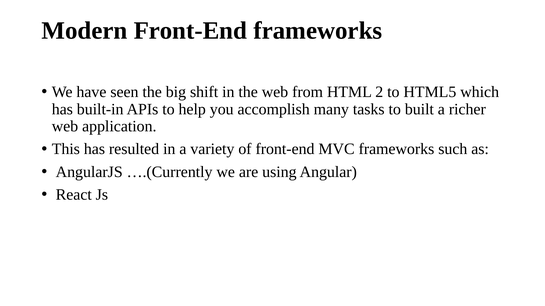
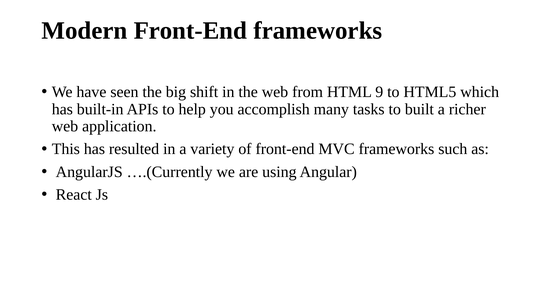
2: 2 -> 9
